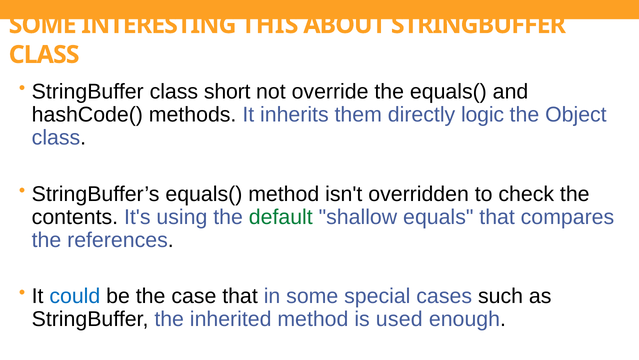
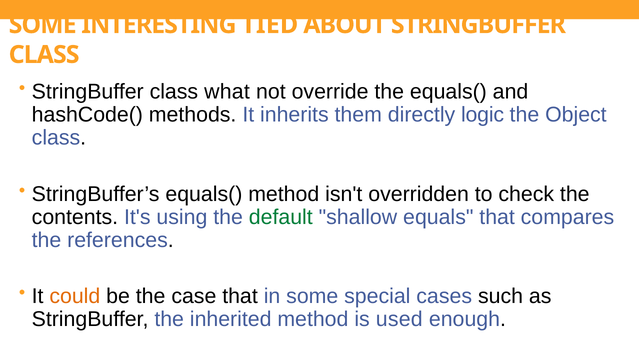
THIS: THIS -> TIED
short: short -> what
could colour: blue -> orange
